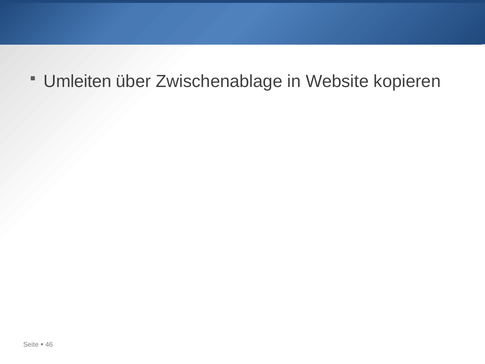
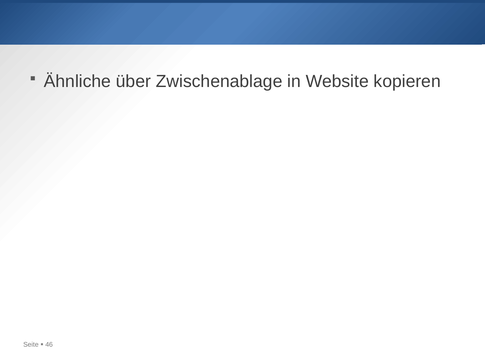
Umleiten: Umleiten -> Ähnliche
